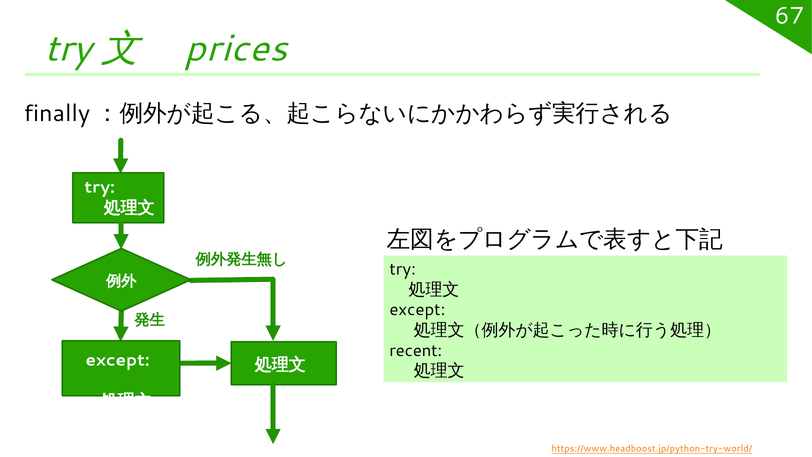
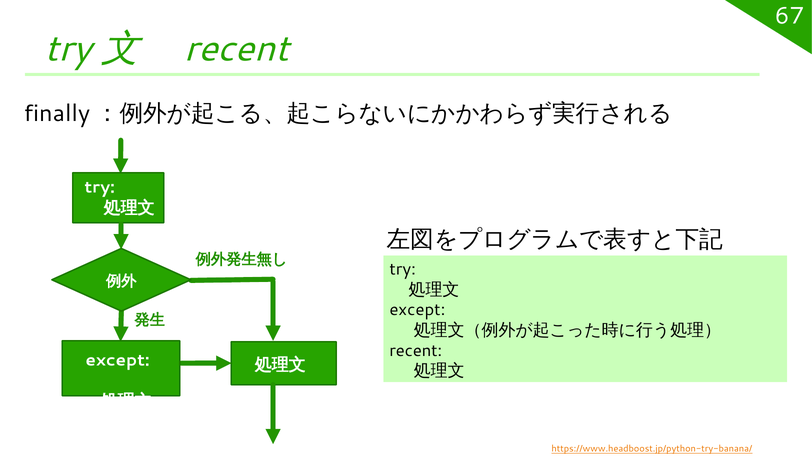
prices at (236, 49): prices -> recent
https://www.headboost.jp/python-try-world/: https://www.headboost.jp/python-try-world/ -> https://www.headboost.jp/python-try-banana/
